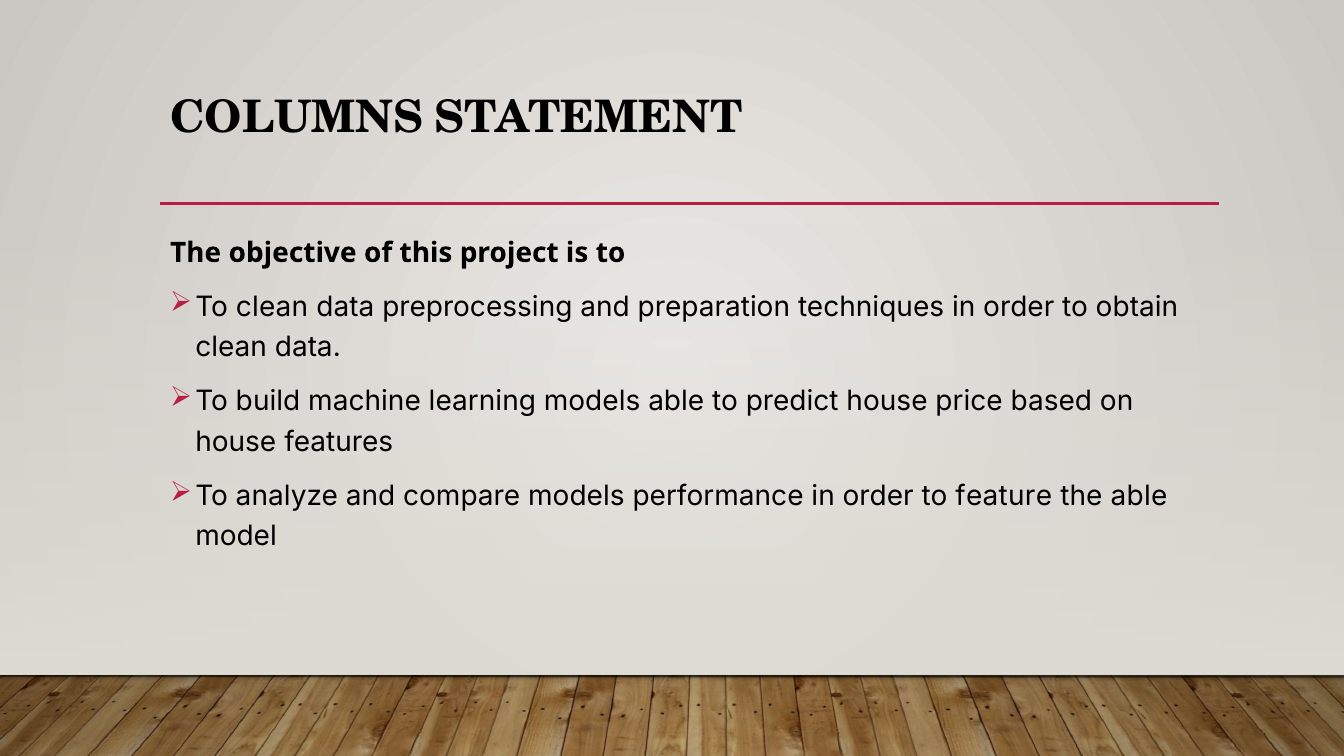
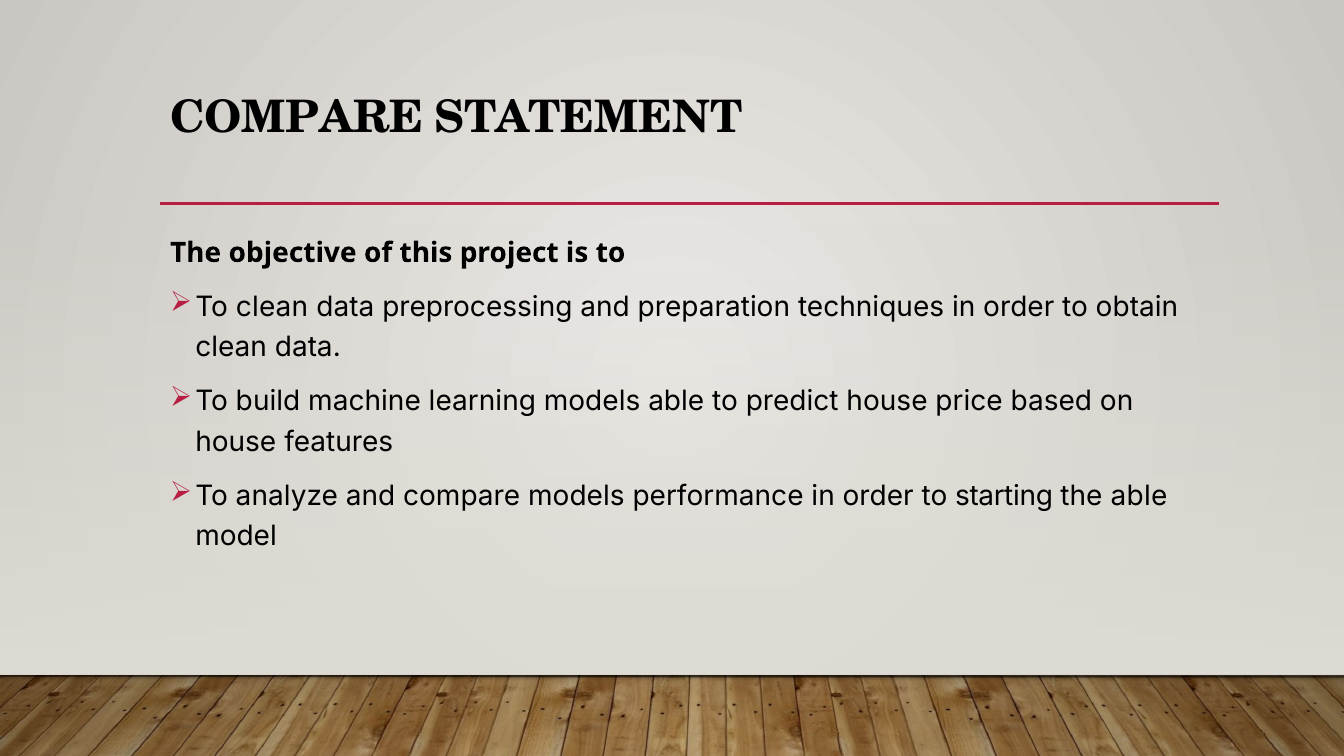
COLUMNS at (297, 118): COLUMNS -> COMPARE
feature: feature -> starting
